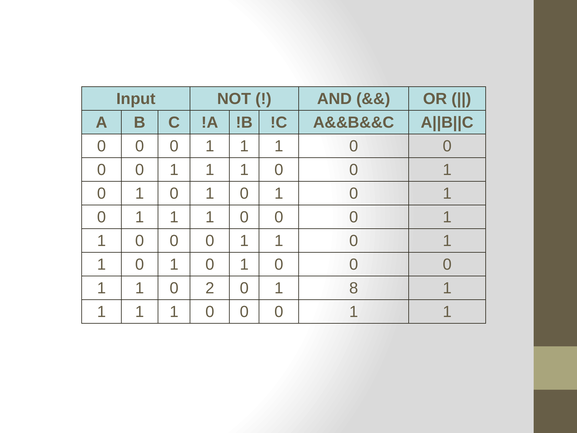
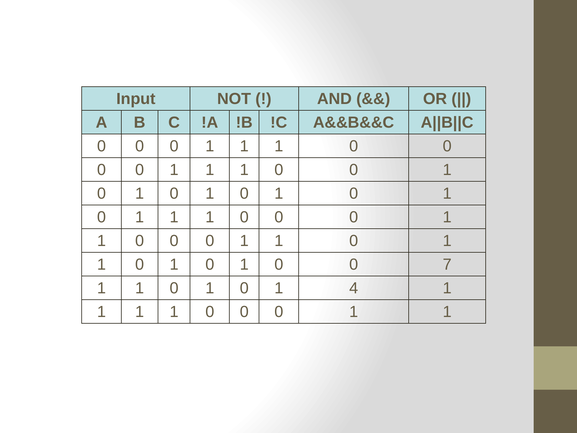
0 at (447, 264): 0 -> 7
2 at (210, 288): 2 -> 1
8: 8 -> 4
